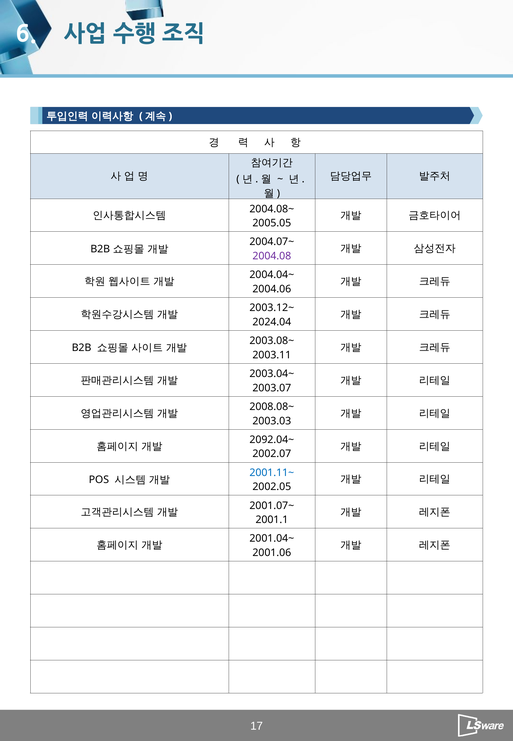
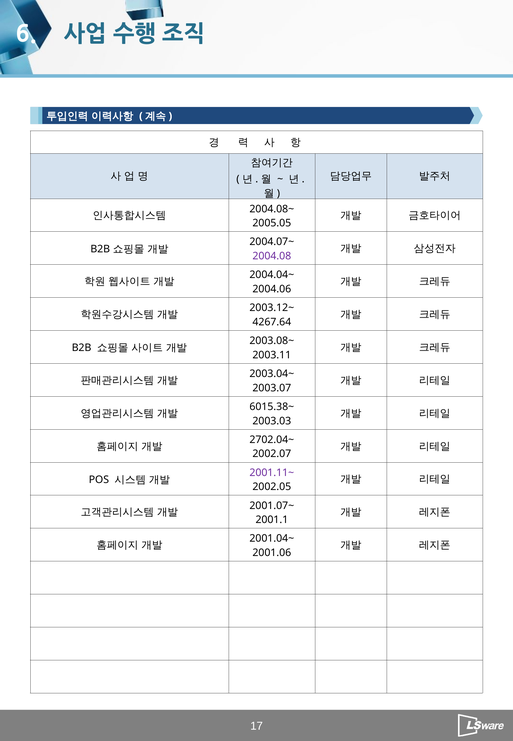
2024.04: 2024.04 -> 4267.64
2008.08~: 2008.08~ -> 6015.38~
2092.04~: 2092.04~ -> 2702.04~
2001.11~ colour: blue -> purple
